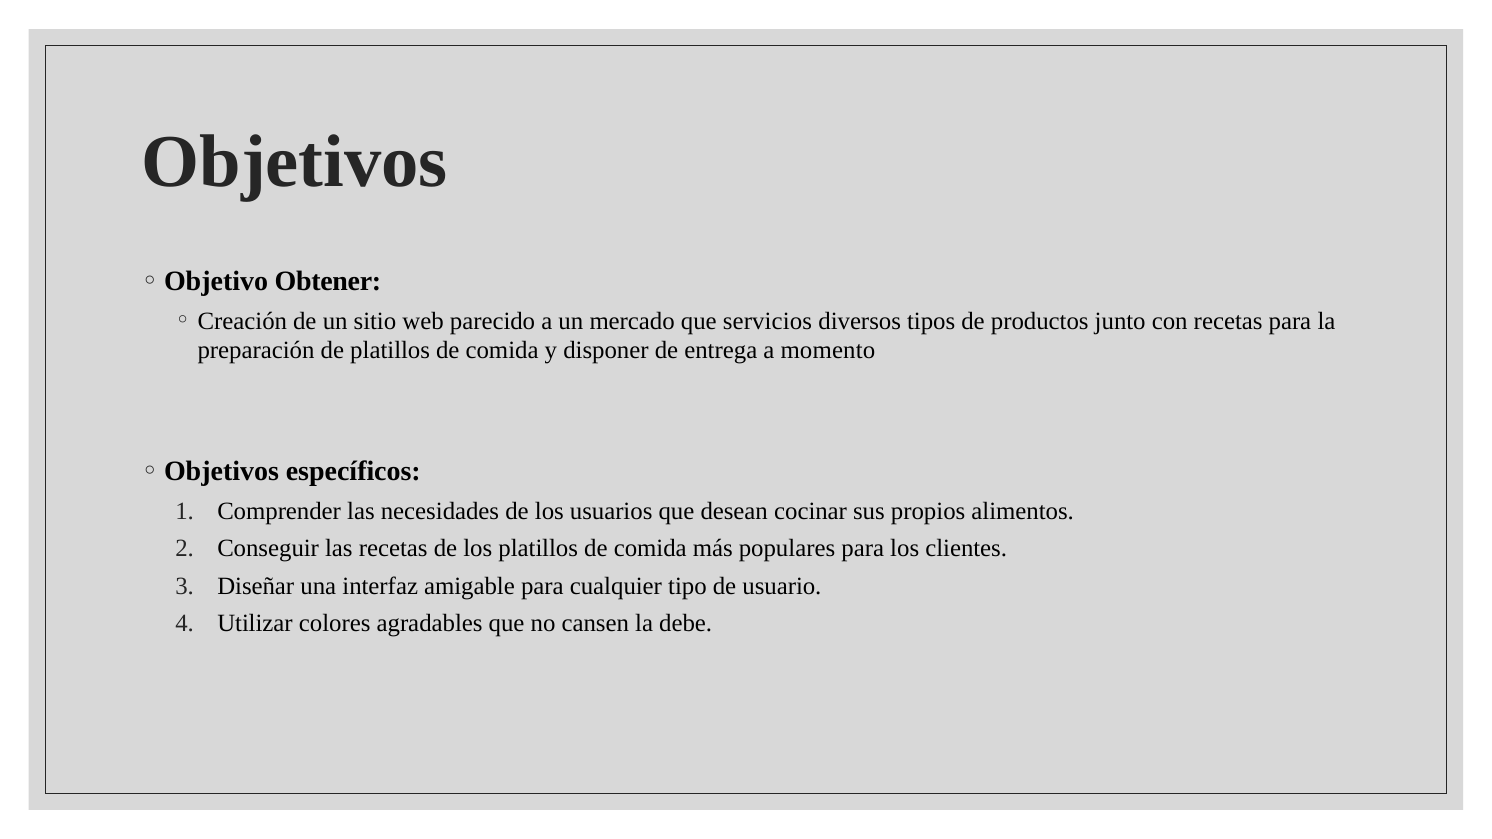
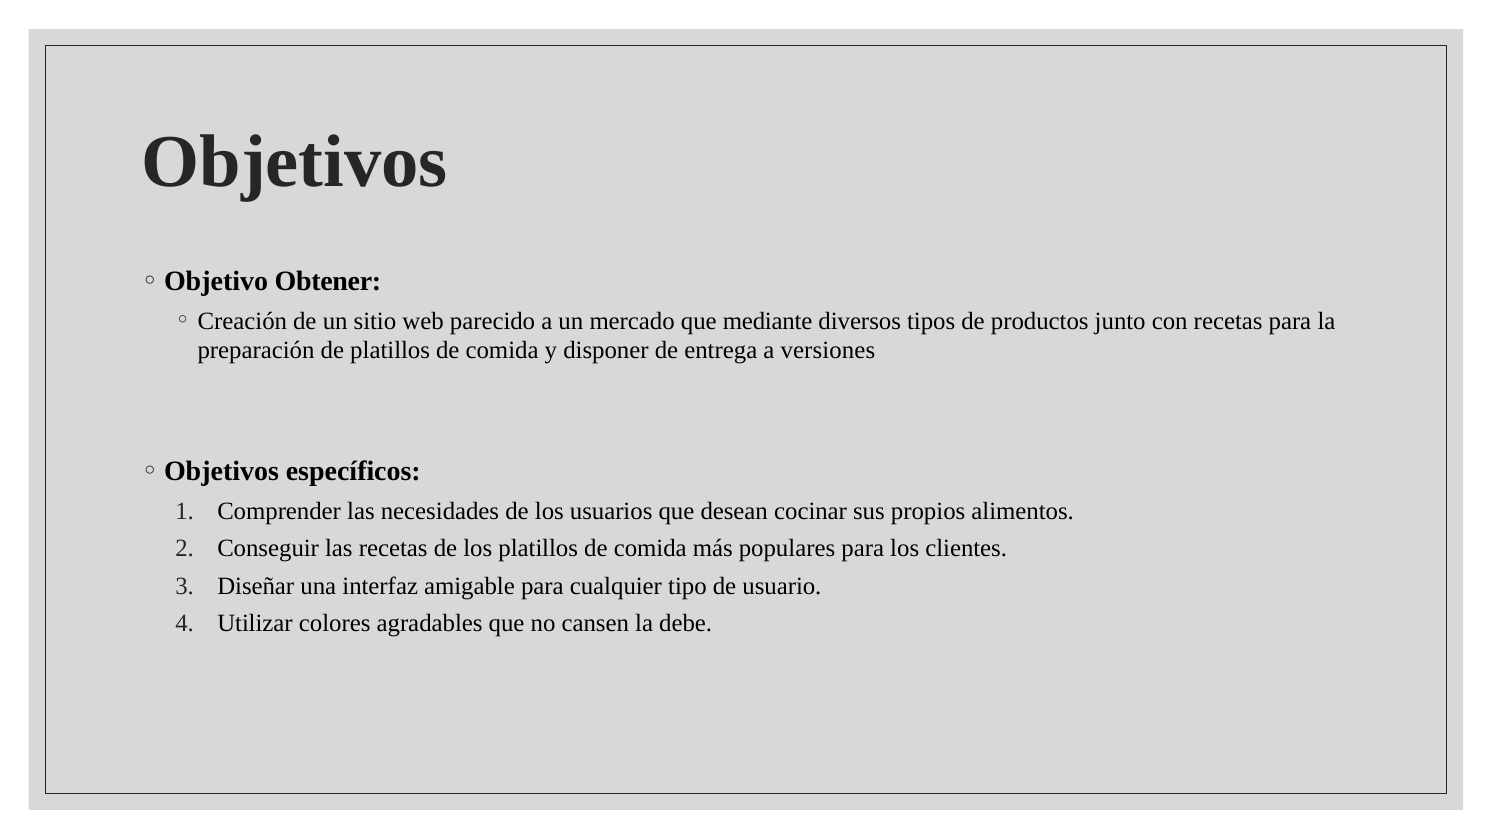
servicios: servicios -> mediante
momento: momento -> versiones
